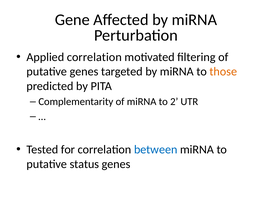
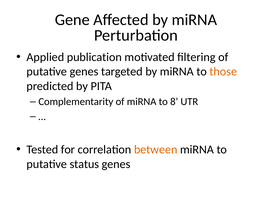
Applied correlation: correlation -> publication
2: 2 -> 8
between colour: blue -> orange
